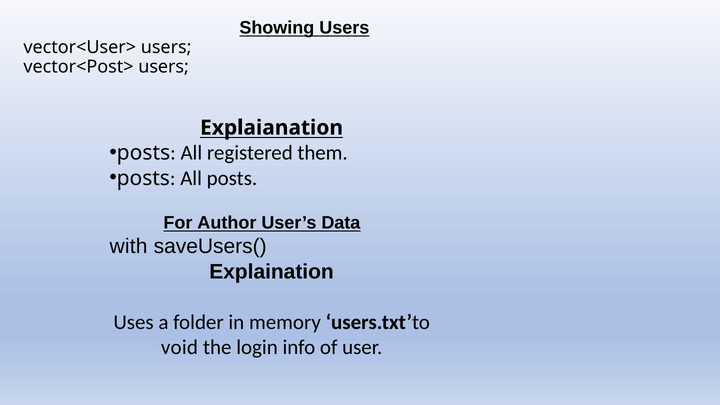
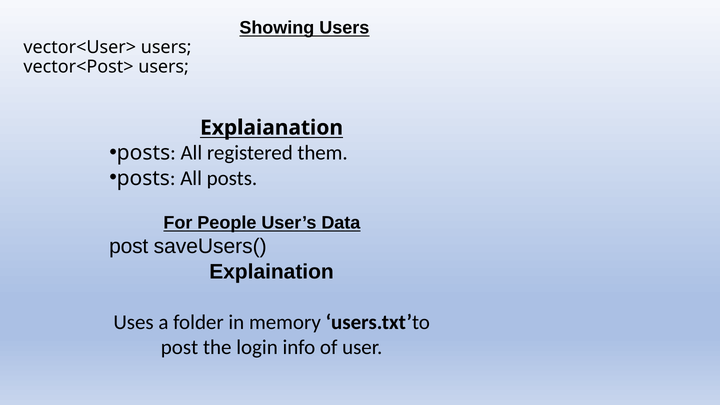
Author: Author -> People
with at (129, 247): with -> post
void at (179, 347): void -> post
